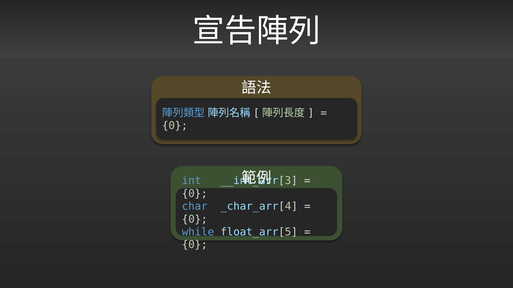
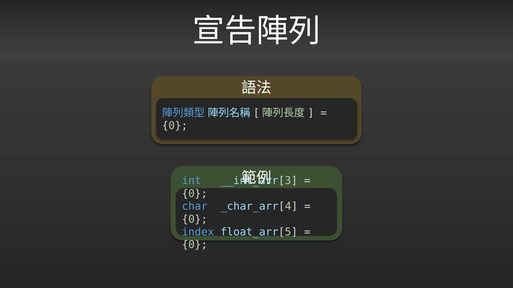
while: while -> index
